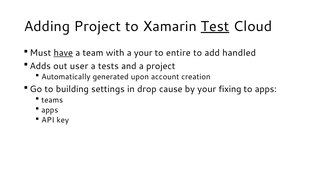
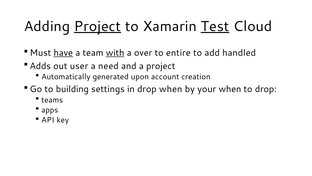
Project at (98, 26) underline: none -> present
with underline: none -> present
a your: your -> over
tests: tests -> need
drop cause: cause -> when
your fixing: fixing -> when
to apps: apps -> drop
